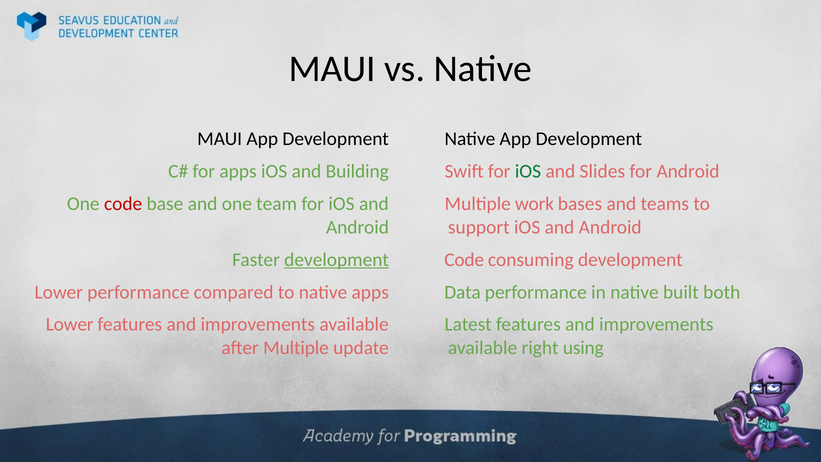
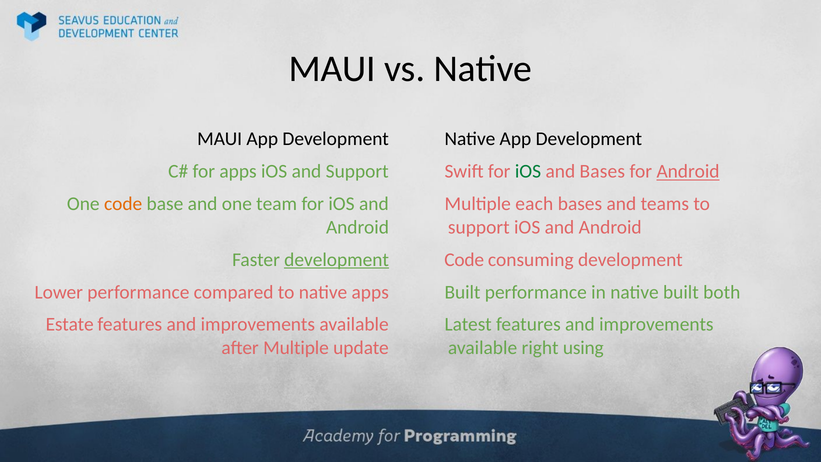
and Building: Building -> Support
and Slides: Slides -> Bases
Android at (688, 171) underline: none -> present
code at (123, 204) colour: red -> orange
work: work -> each
Data at (463, 292): Data -> Built
Lower at (70, 324): Lower -> Estate
